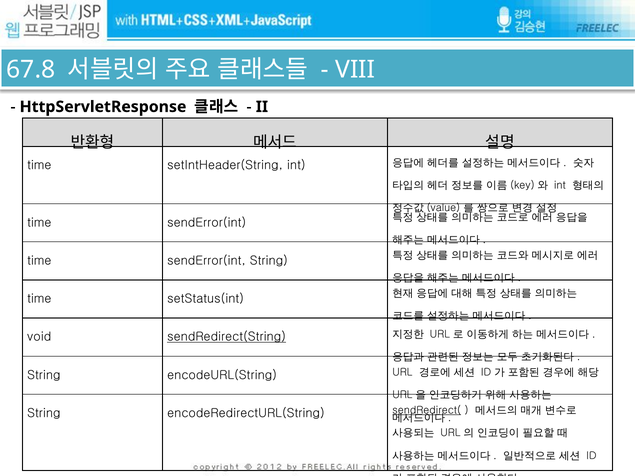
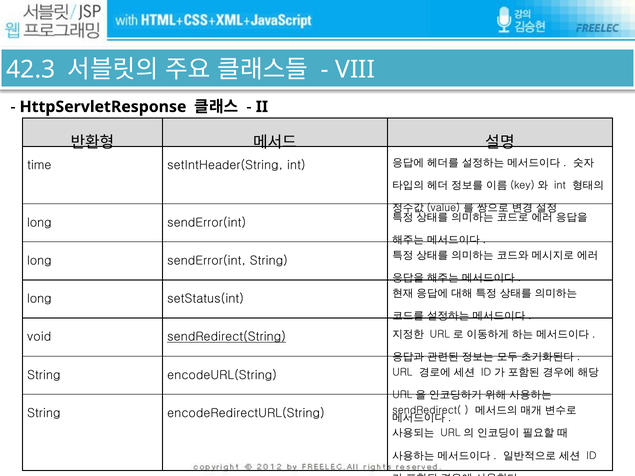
67.8: 67.8 -> 42.3
time at (39, 223): time -> long
time at (39, 261): time -> long
time at (39, 299): time -> long
sendRedirect( underline: present -> none
